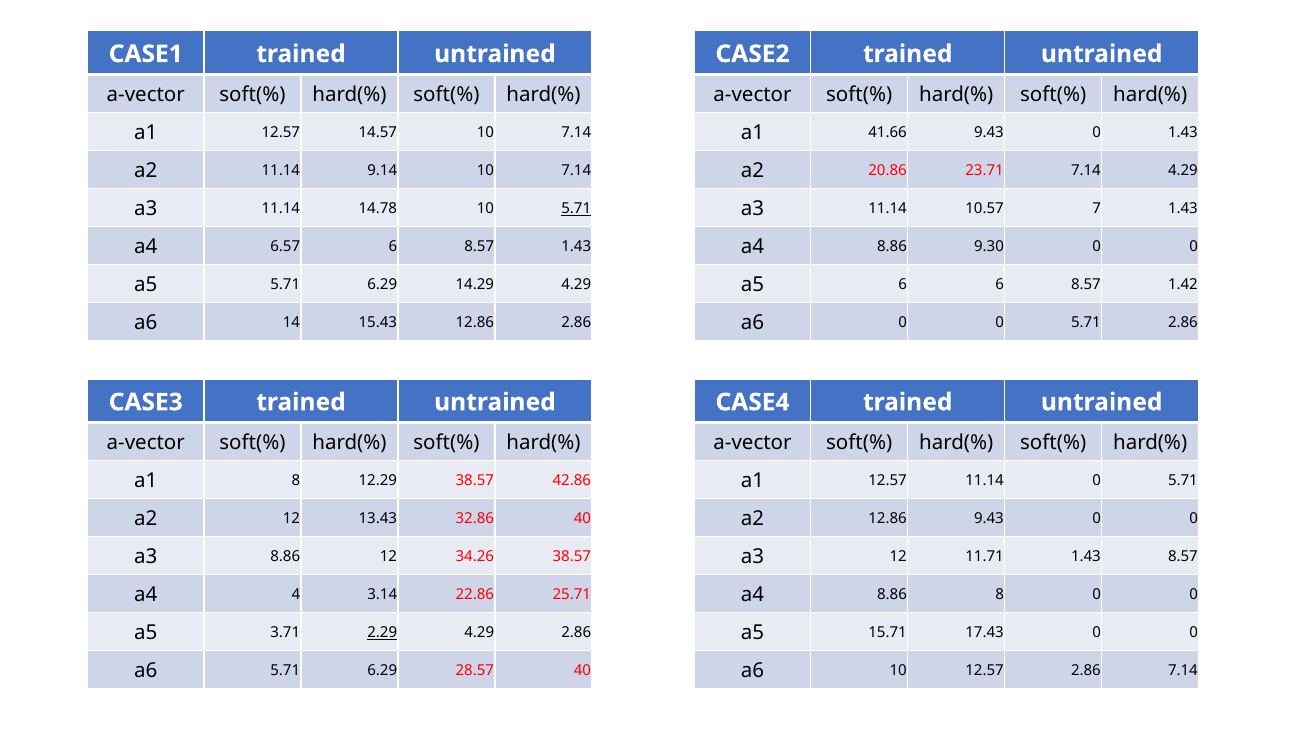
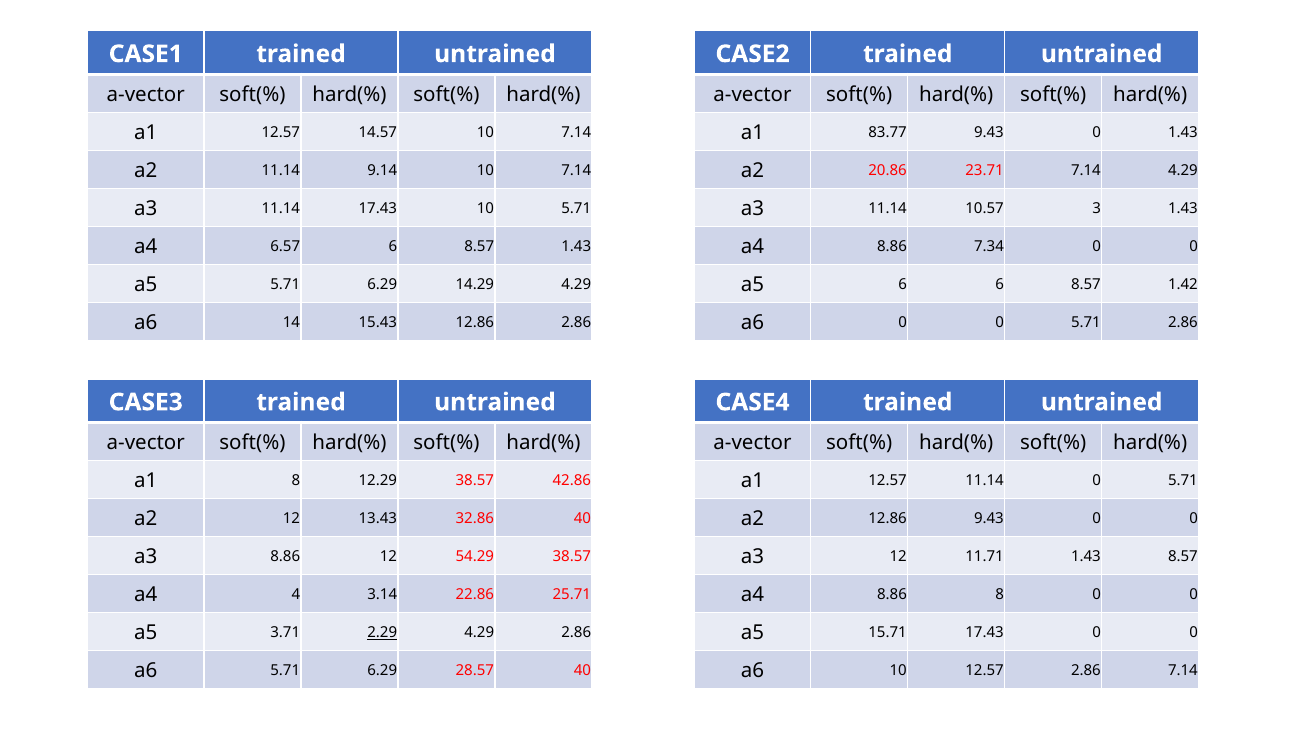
41.66: 41.66 -> 83.77
11.14 14.78: 14.78 -> 17.43
5.71 at (576, 209) underline: present -> none
7: 7 -> 3
9.30: 9.30 -> 7.34
34.26: 34.26 -> 54.29
